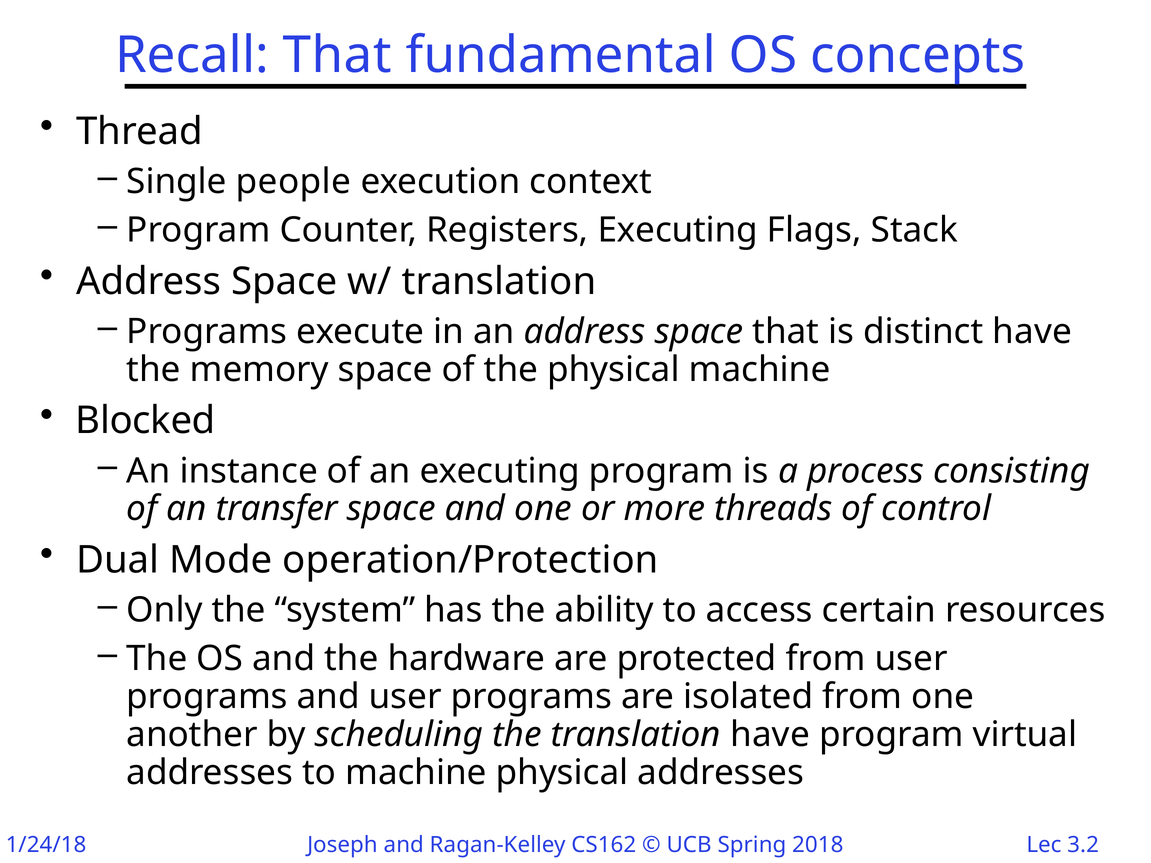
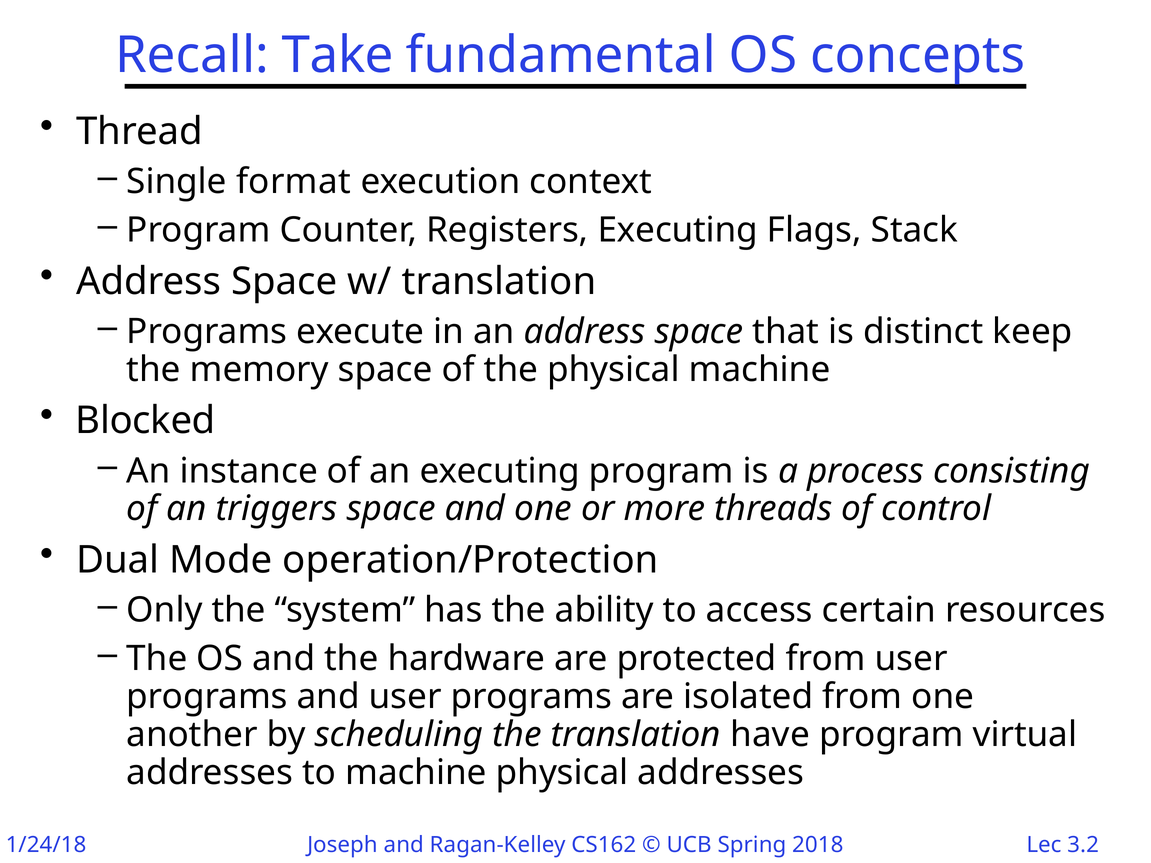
Recall That: That -> Take
people: people -> format
distinct have: have -> keep
transfer: transfer -> triggers
